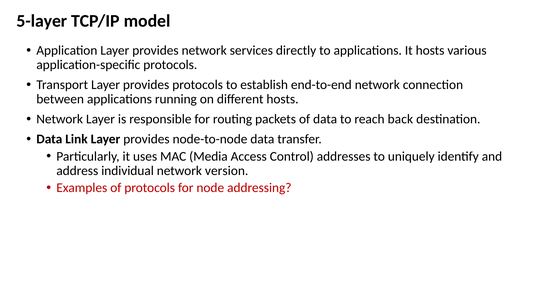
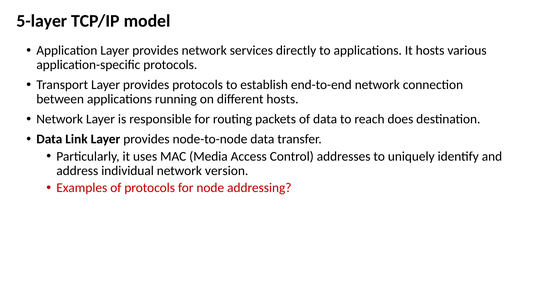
back: back -> does
